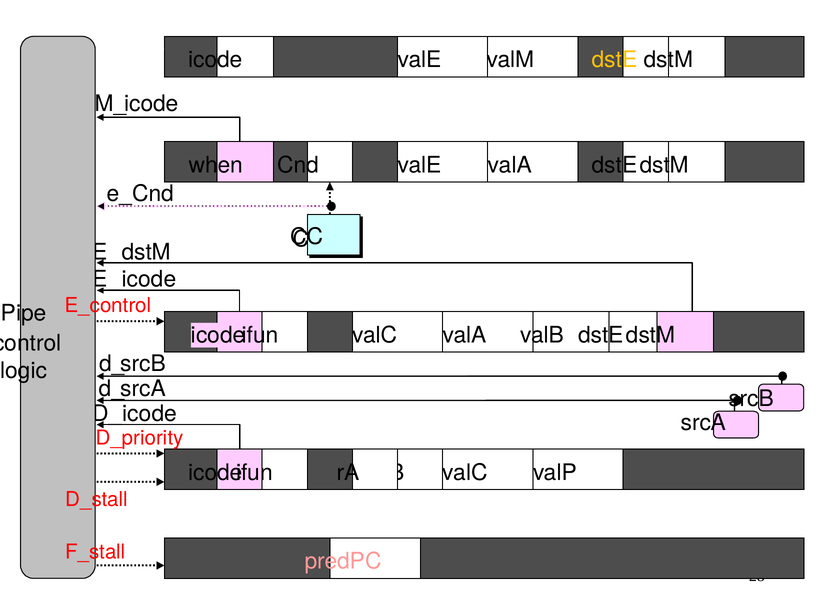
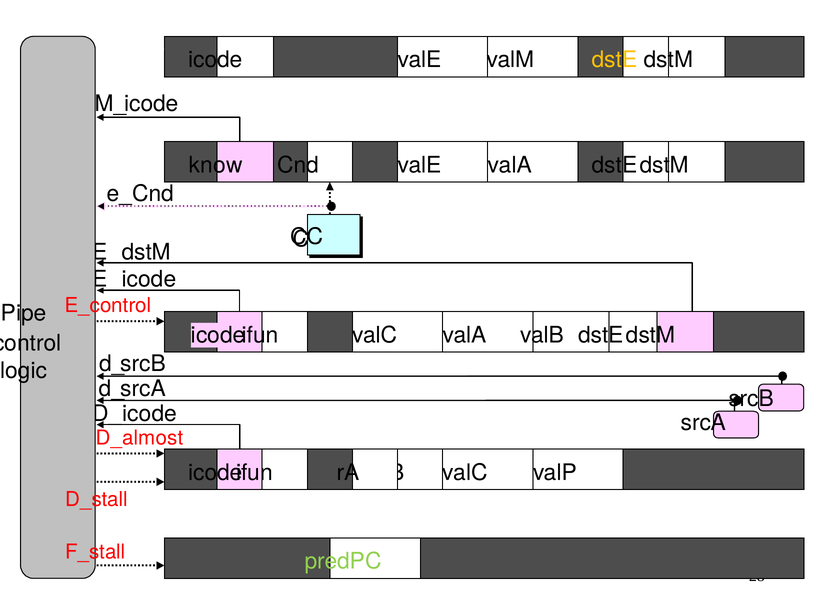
when: when -> know
D_priority: D_priority -> D_almost
predPC colour: pink -> light green
